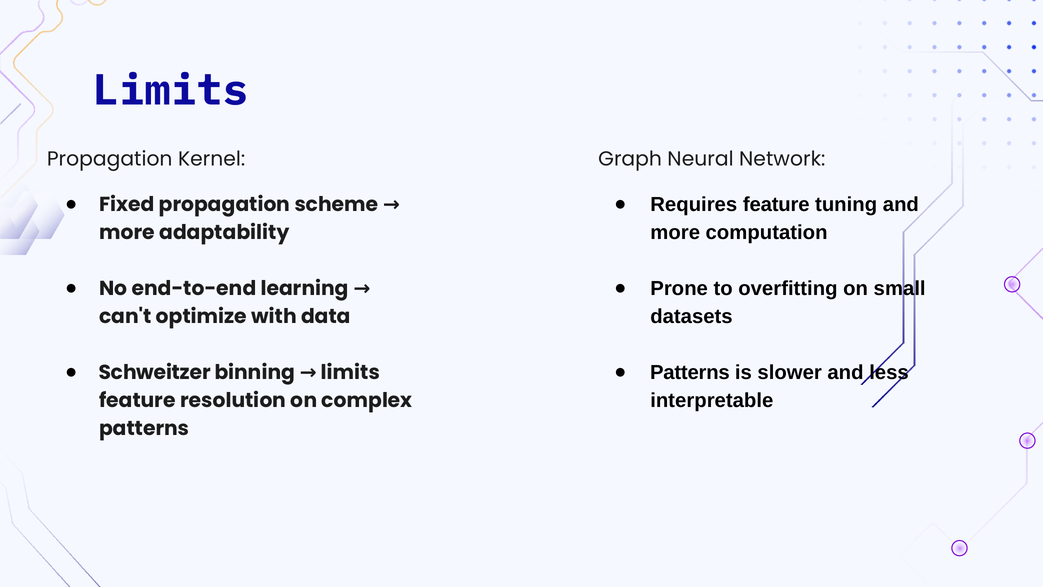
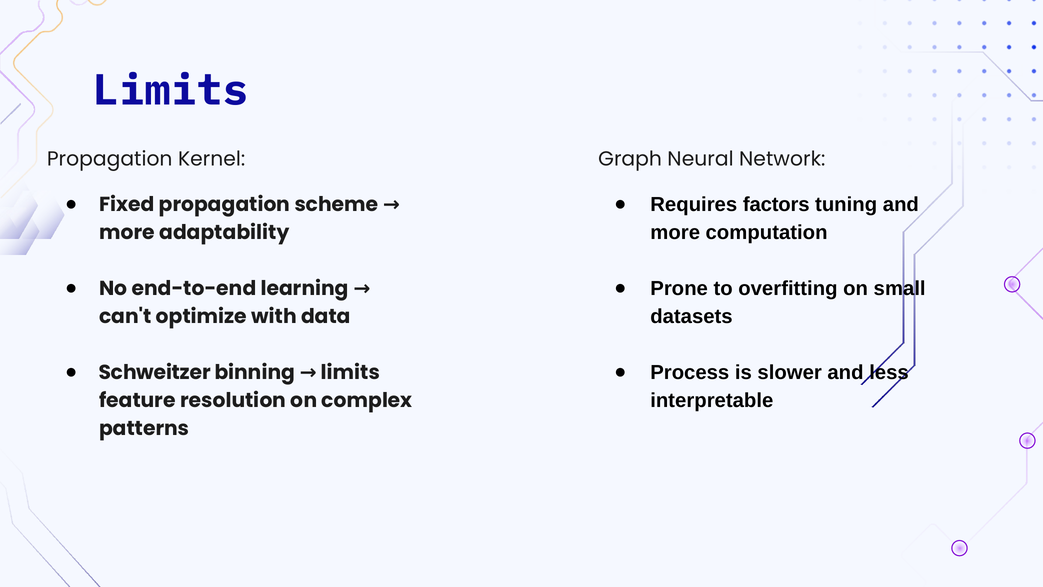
Requires feature: feature -> factors
Patterns at (690, 372): Patterns -> Process
